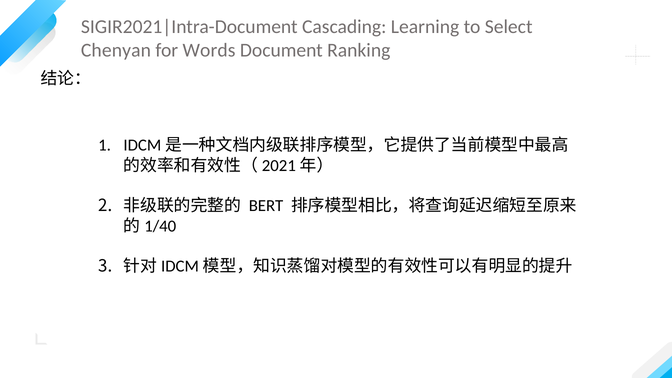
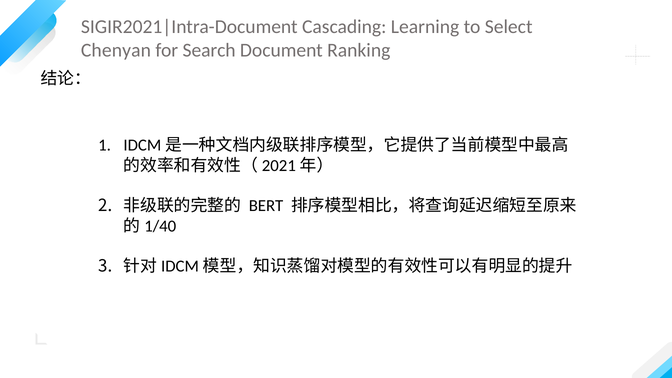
Words: Words -> Search
